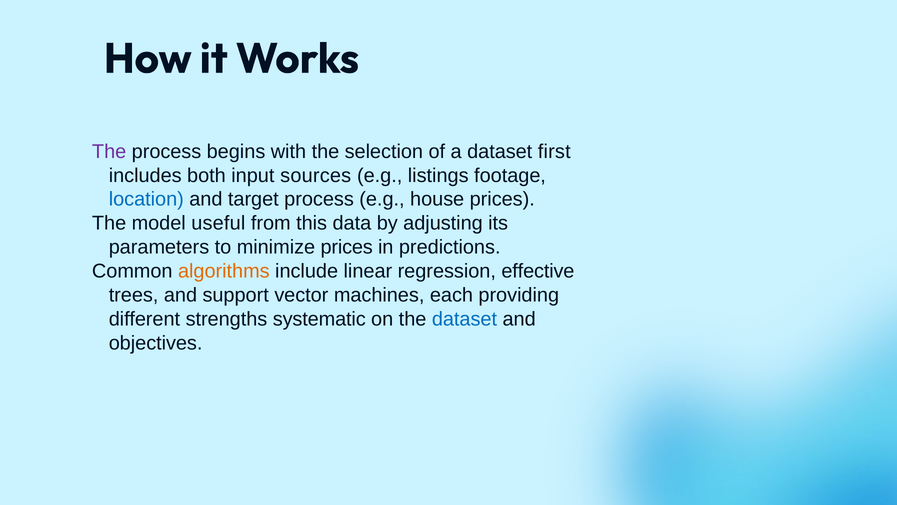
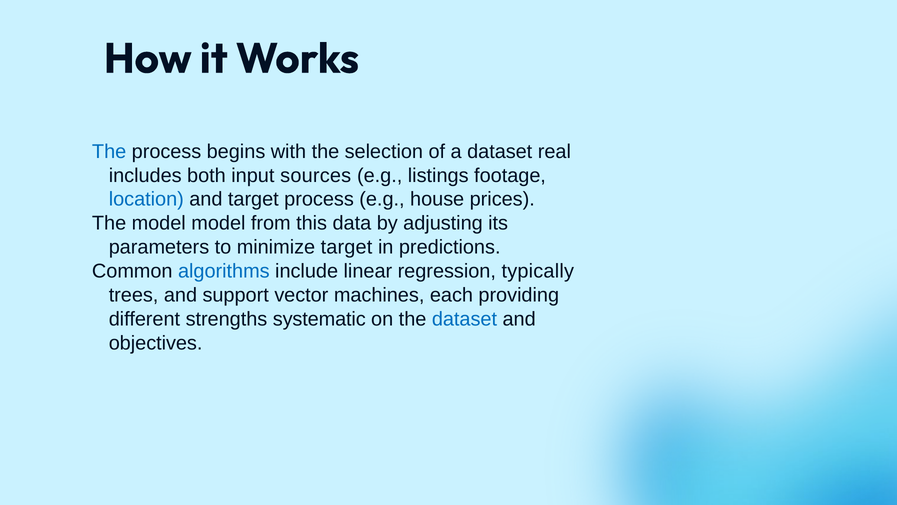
The at (109, 151) colour: purple -> blue
first: first -> real
model useful: useful -> model
minimize prices: prices -> target
algorithms colour: orange -> blue
effective: effective -> typically
